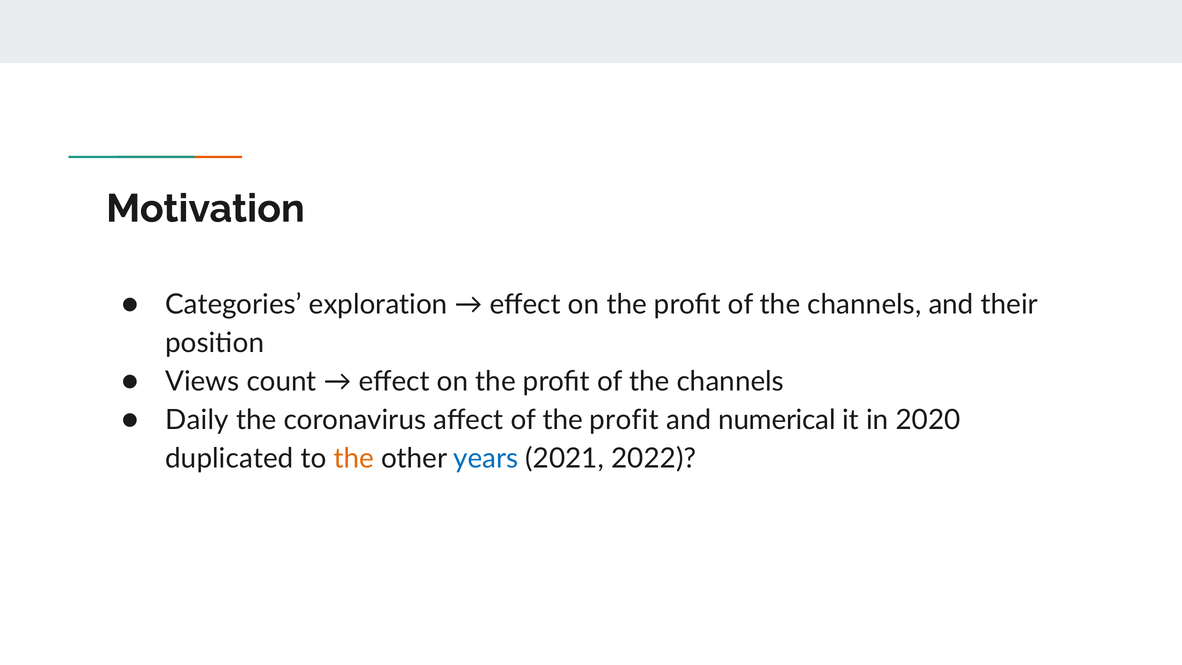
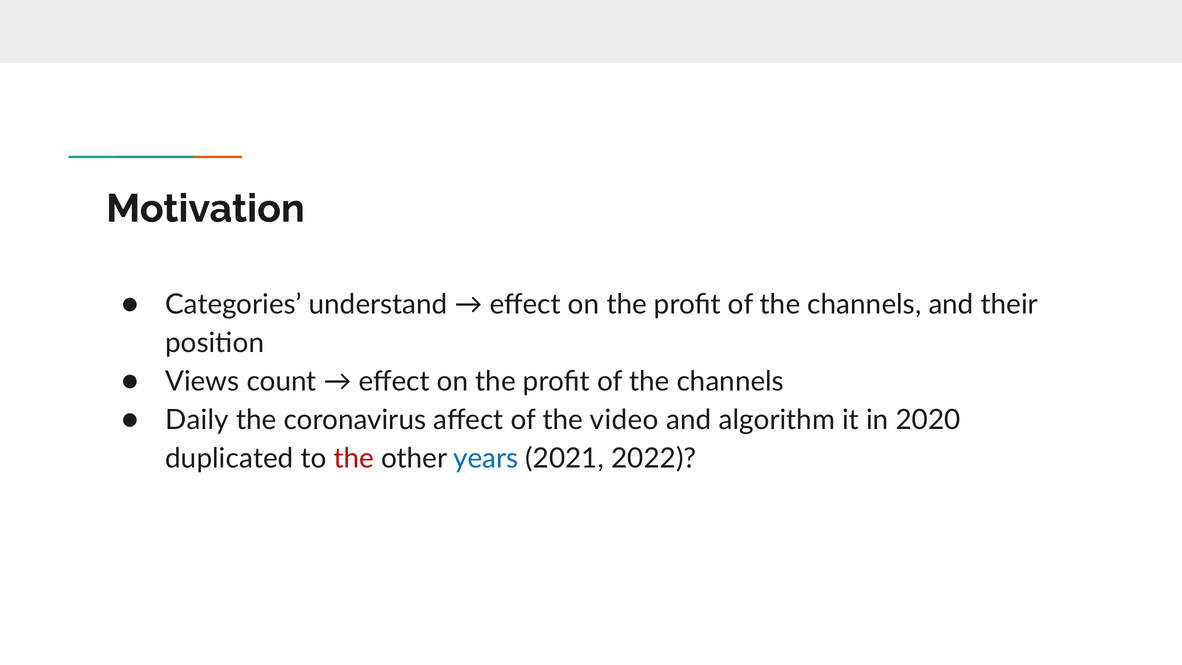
exploration: exploration -> understand
of the profit: profit -> video
numerical: numerical -> algorithm
the at (354, 459) colour: orange -> red
